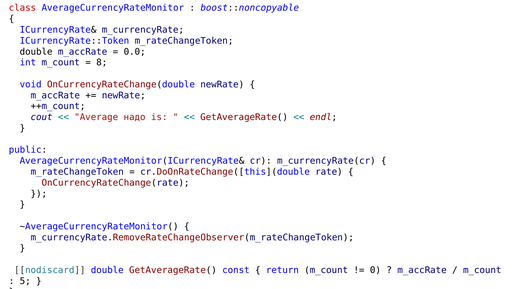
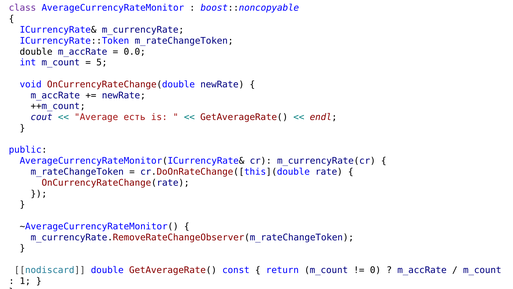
class colour: red -> purple
8: 8 -> 5
надо: надо -> есть
5: 5 -> 1
